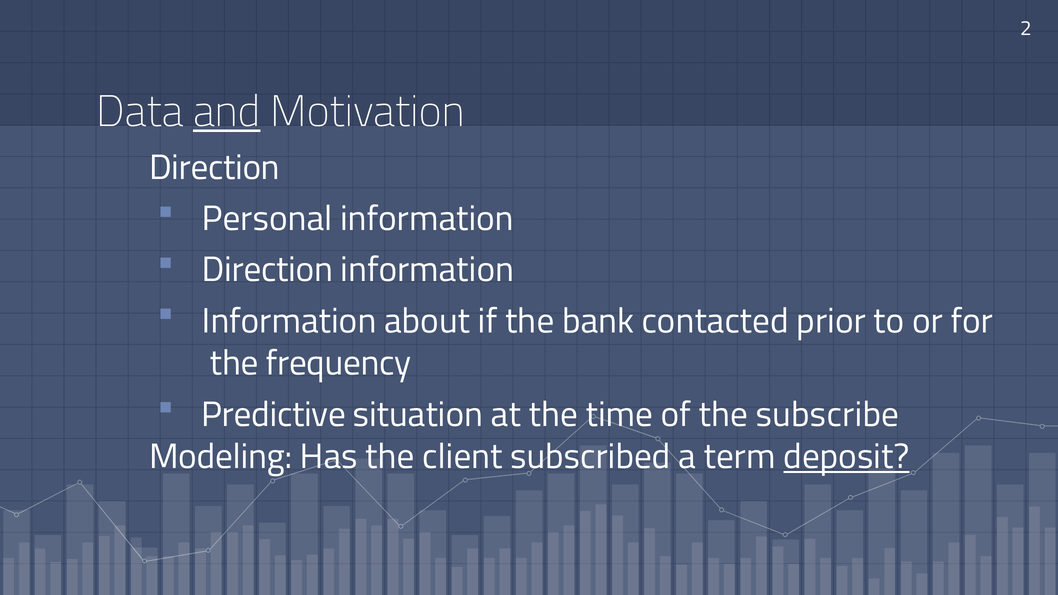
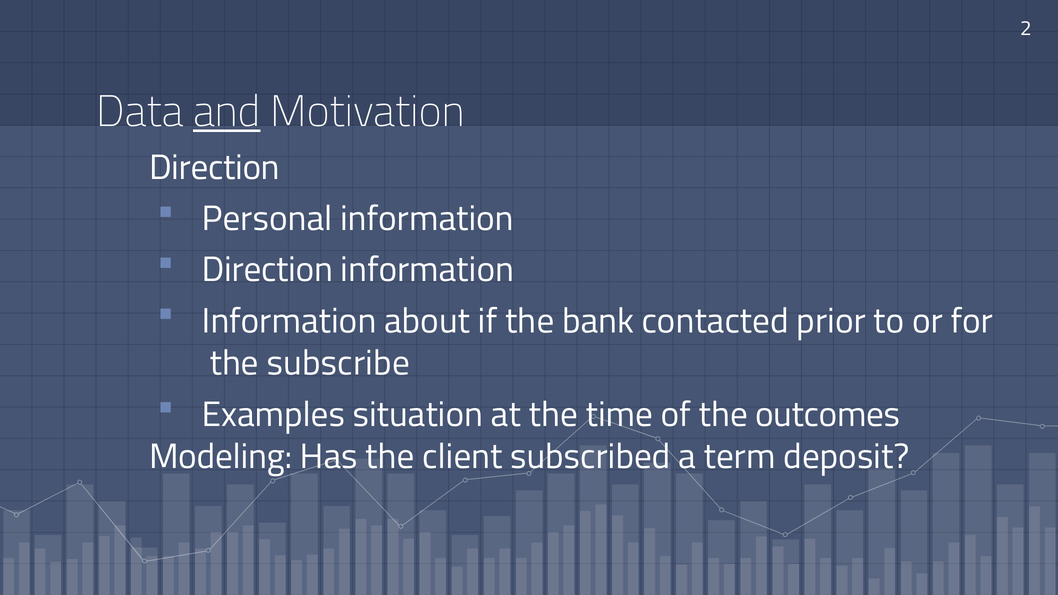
frequency: frequency -> subscribe
Predictive: Predictive -> Examples
subscribe: subscribe -> outcomes
deposit underline: present -> none
